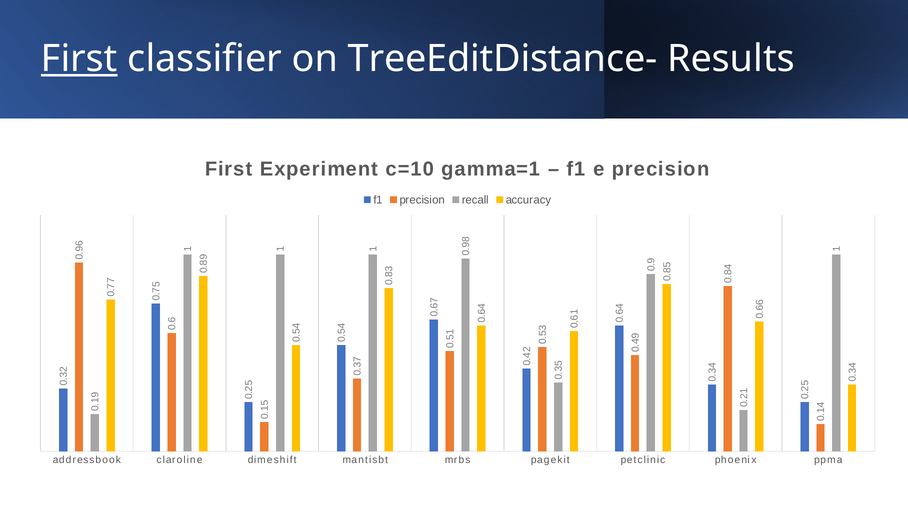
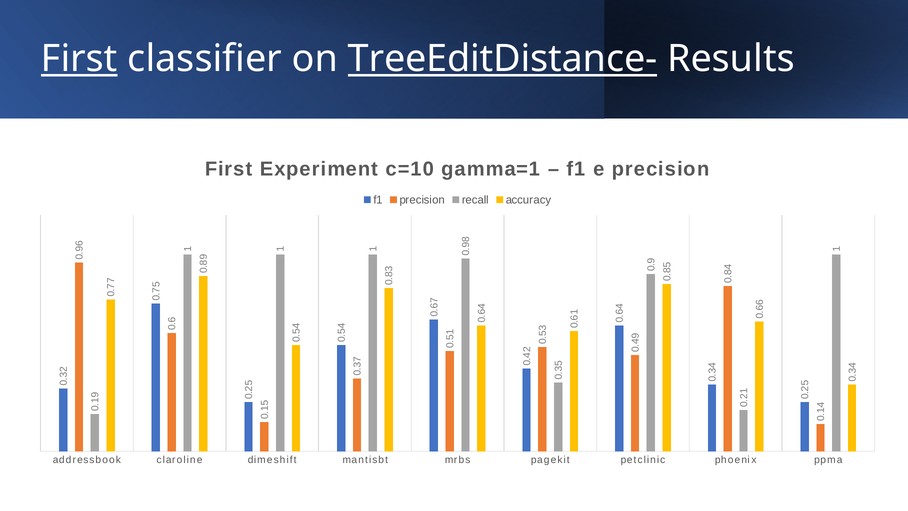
TreeEditDistance- underline: none -> present
